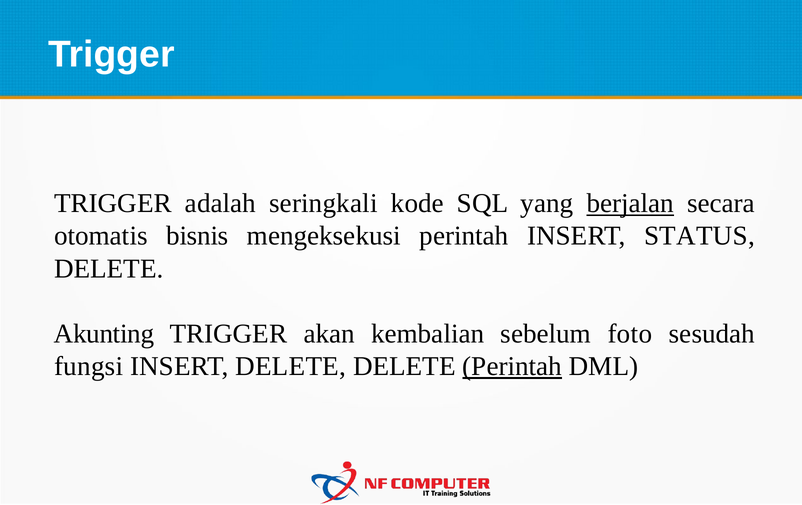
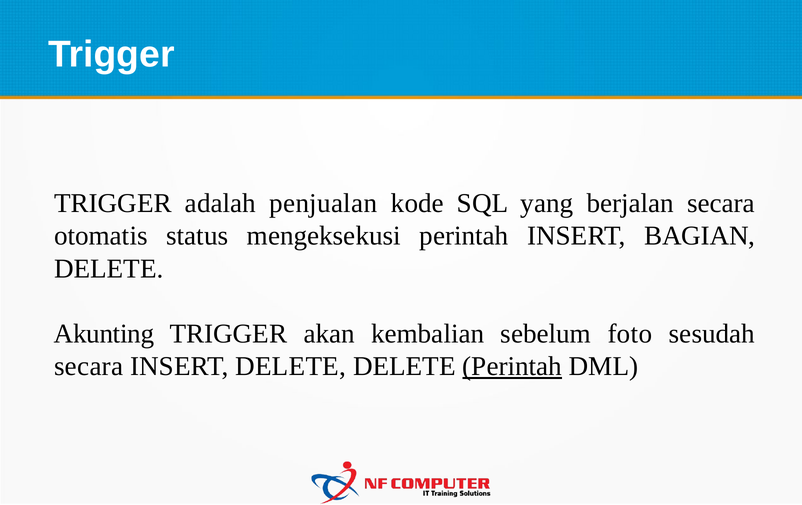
seringkali: seringkali -> penjualan
berjalan underline: present -> none
bisnis: bisnis -> status
STATUS: STATUS -> BAGIAN
fungsi at (89, 367): fungsi -> secara
